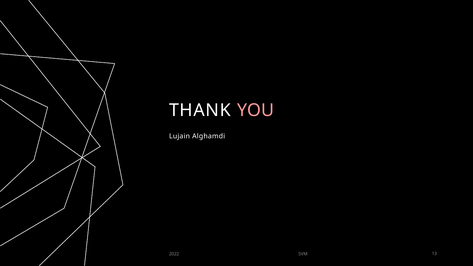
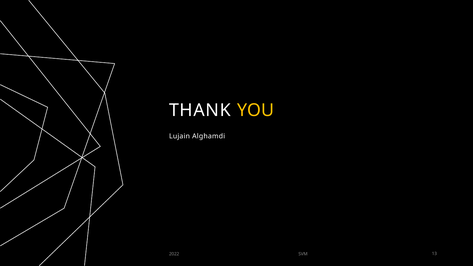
YOU colour: pink -> yellow
